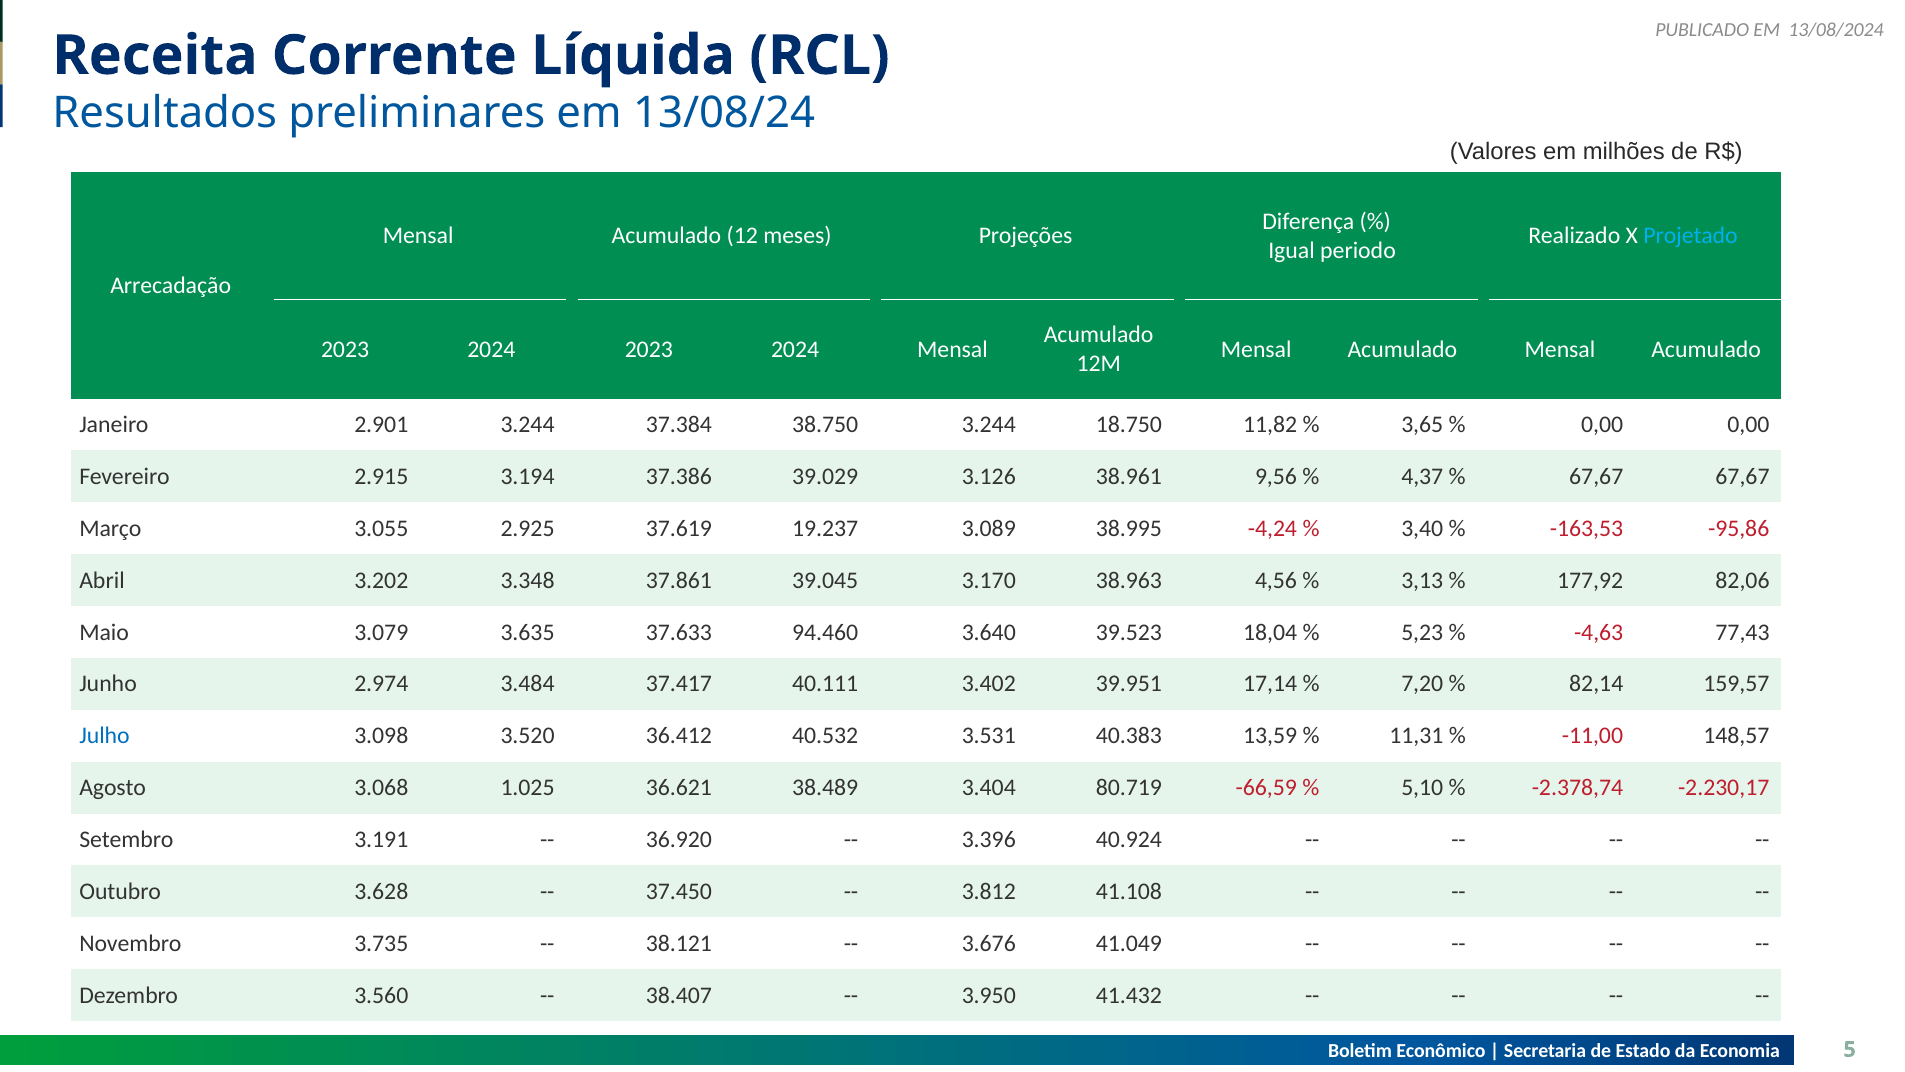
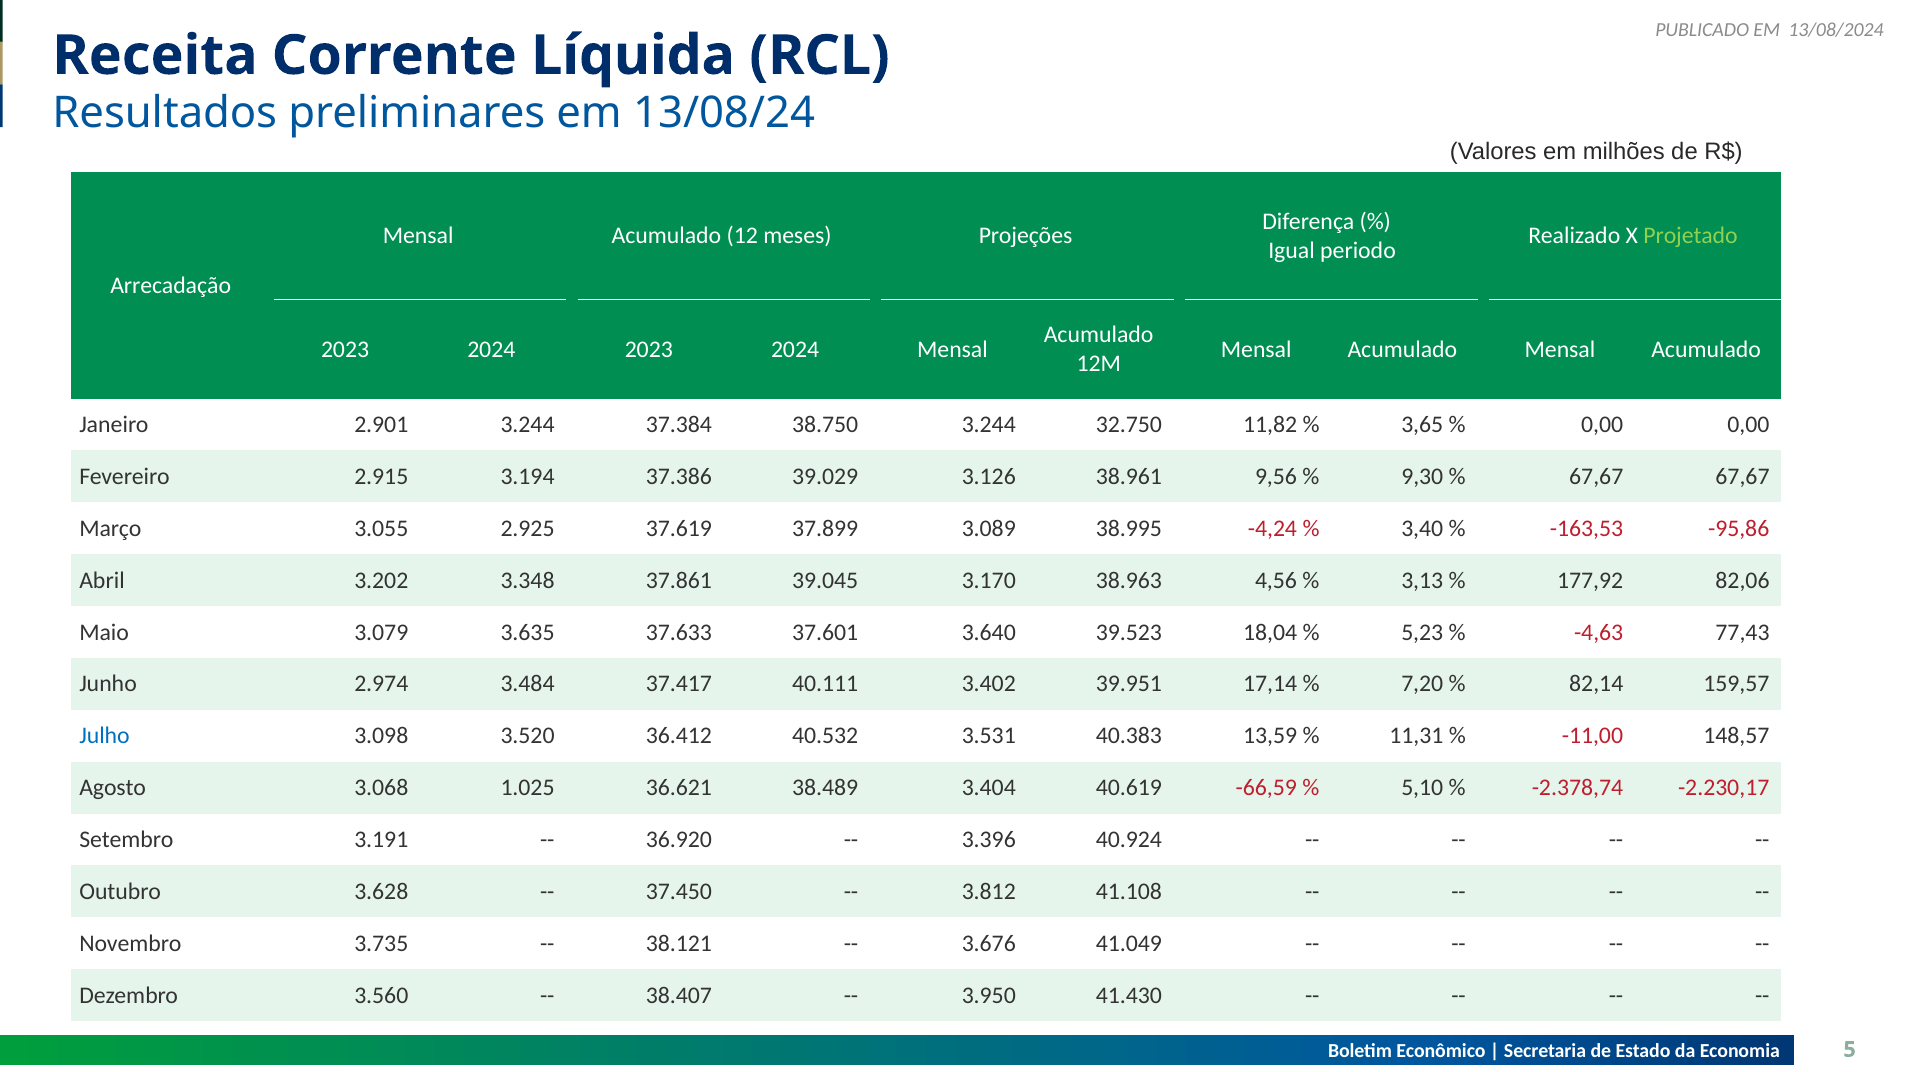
Projetado colour: light blue -> light green
18.750: 18.750 -> 32.750
4,37: 4,37 -> 9,30
19.237: 19.237 -> 37.899
94.460: 94.460 -> 37.601
80.719: 80.719 -> 40.619
41.432: 41.432 -> 41.430
